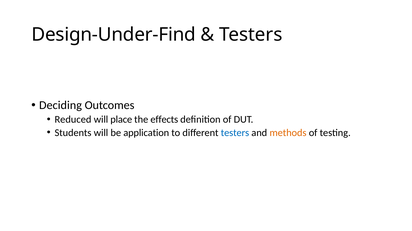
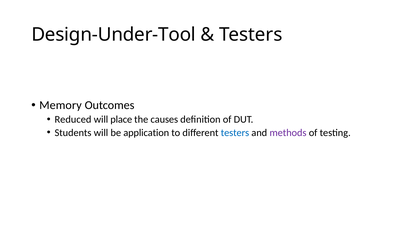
Design-Under-Find: Design-Under-Find -> Design-Under-Tool
Deciding: Deciding -> Memory
effects: effects -> causes
methods colour: orange -> purple
